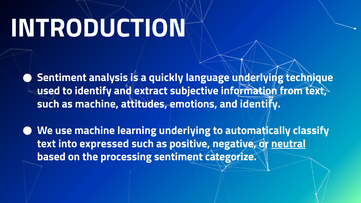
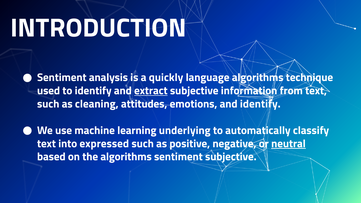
language underlying: underlying -> algorithms
extract underline: none -> present
as machine: machine -> cleaning
the processing: processing -> algorithms
sentiment categorize: categorize -> subjective
